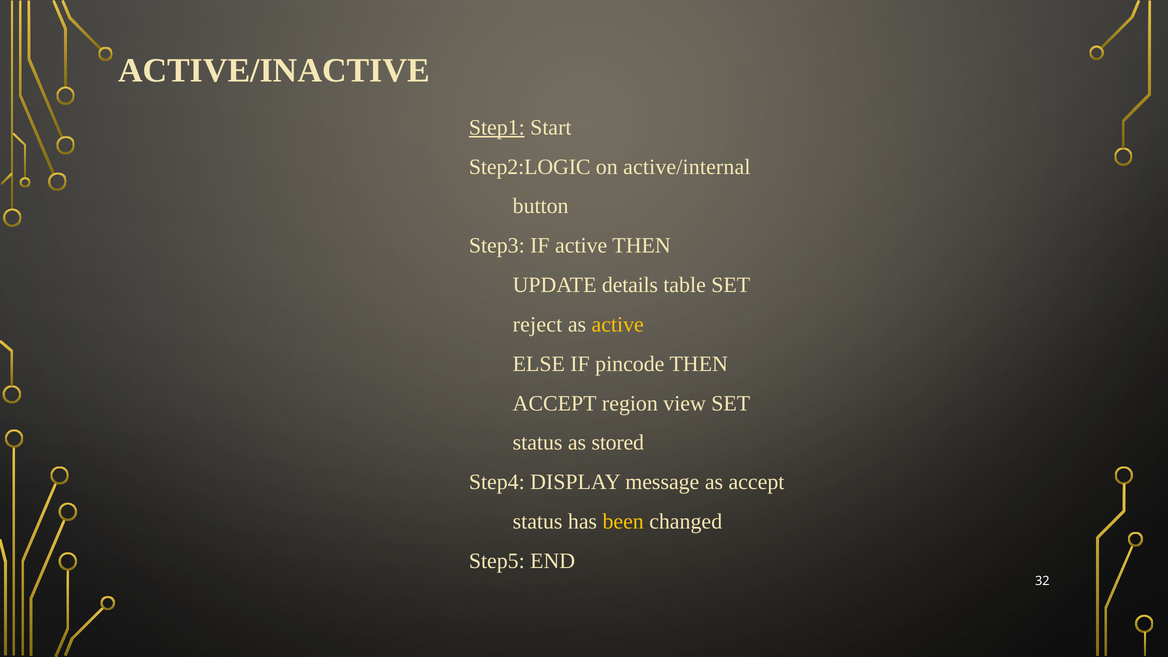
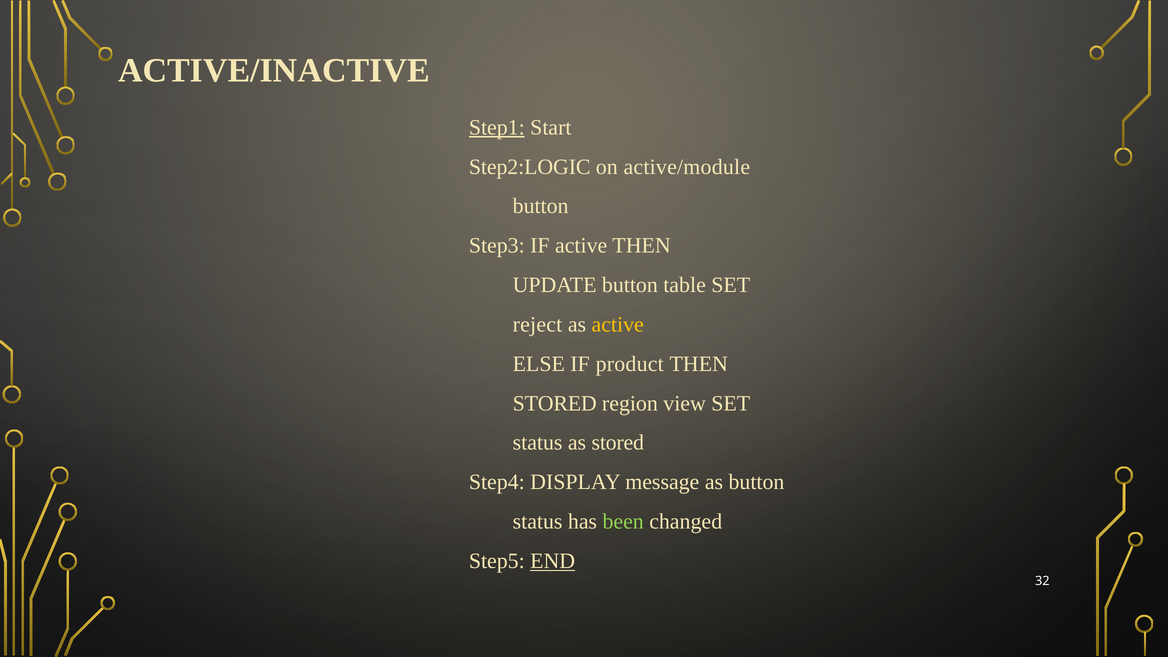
active/internal: active/internal -> active/module
UPDATE details: details -> button
pincode: pincode -> product
ACCEPT at (555, 403): ACCEPT -> STORED
as accept: accept -> button
been colour: yellow -> light green
END underline: none -> present
